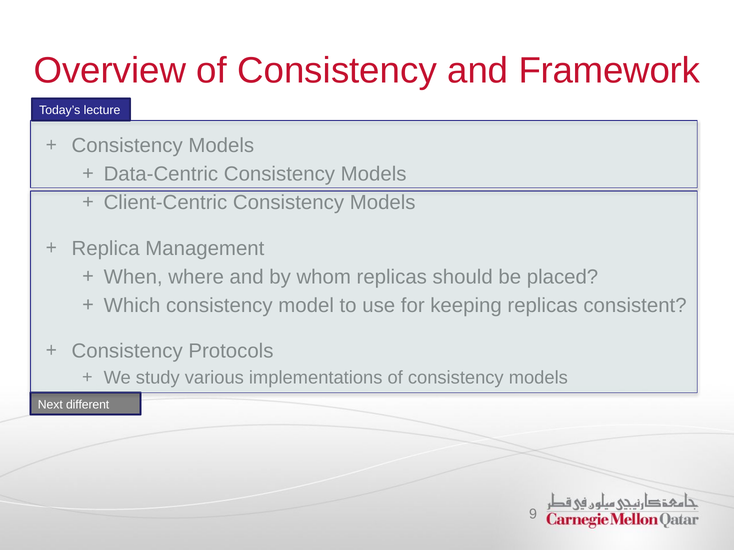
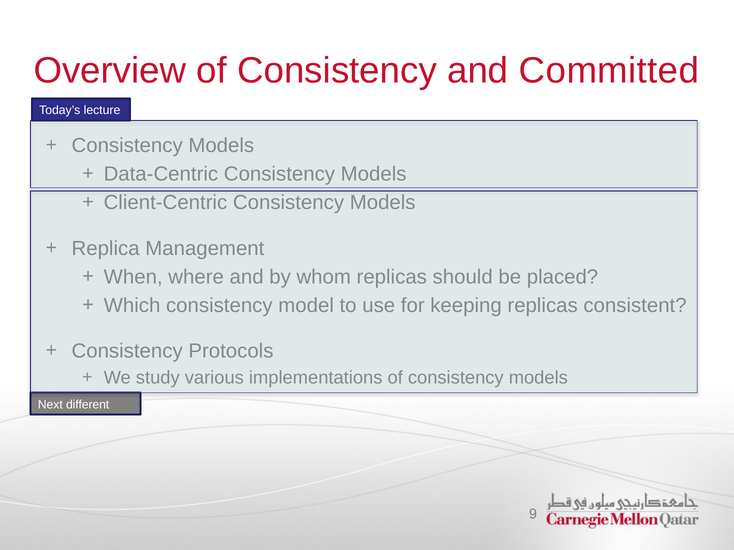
Framework: Framework -> Committed
